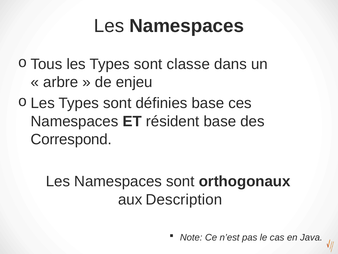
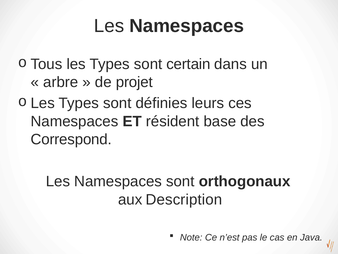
classe: classe -> certain
enjeu: enjeu -> projet
définies base: base -> leurs
